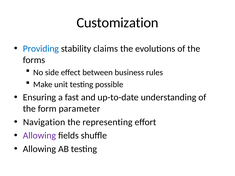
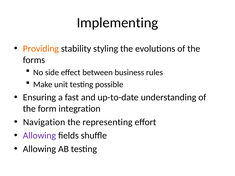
Customization: Customization -> Implementing
Providing colour: blue -> orange
claims: claims -> styling
parameter: parameter -> integration
